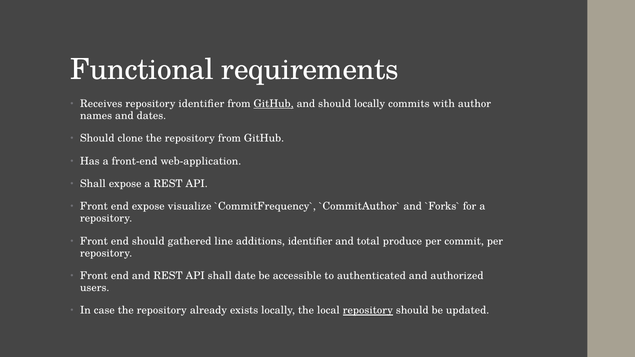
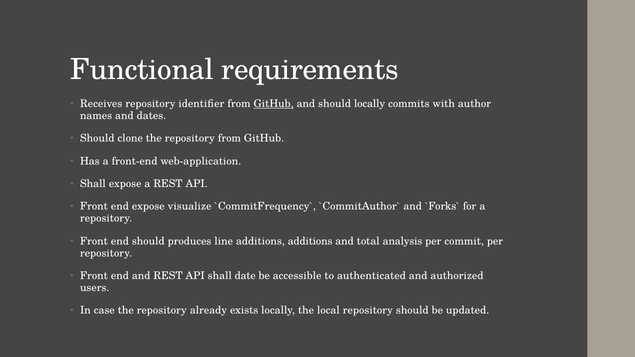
gathered: gathered -> produces
additions identifier: identifier -> additions
produce: produce -> analysis
repository at (368, 311) underline: present -> none
